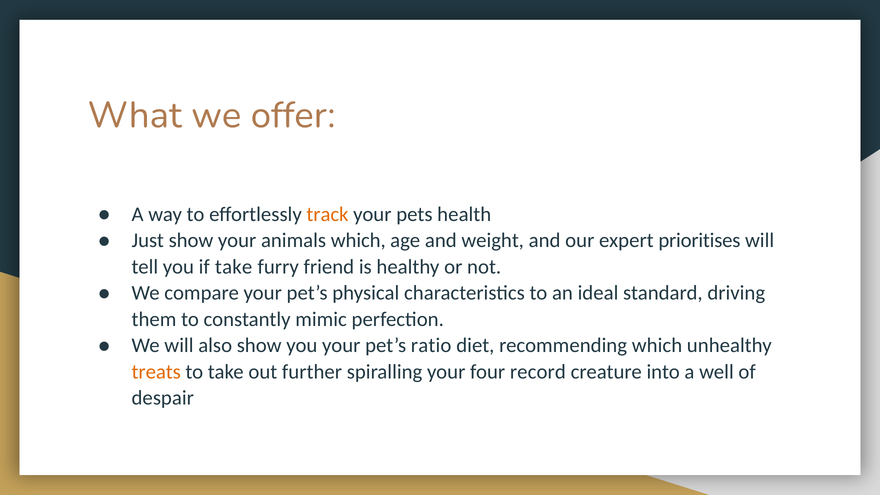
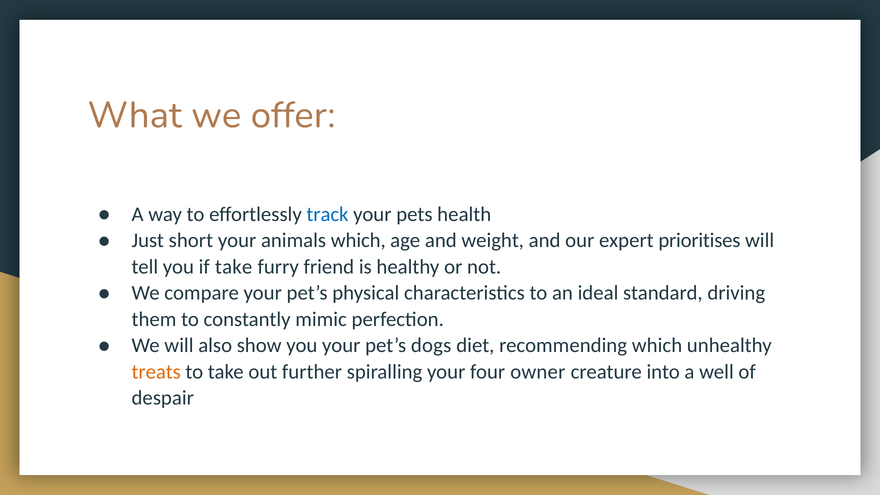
track colour: orange -> blue
Just show: show -> short
ratio: ratio -> dogs
record: record -> owner
